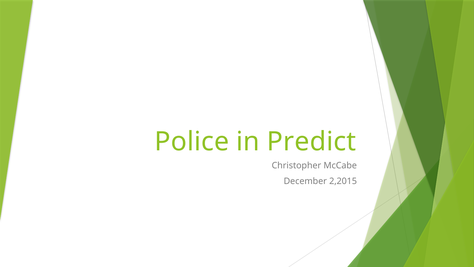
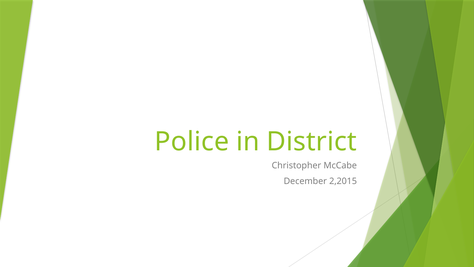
Predict: Predict -> District
